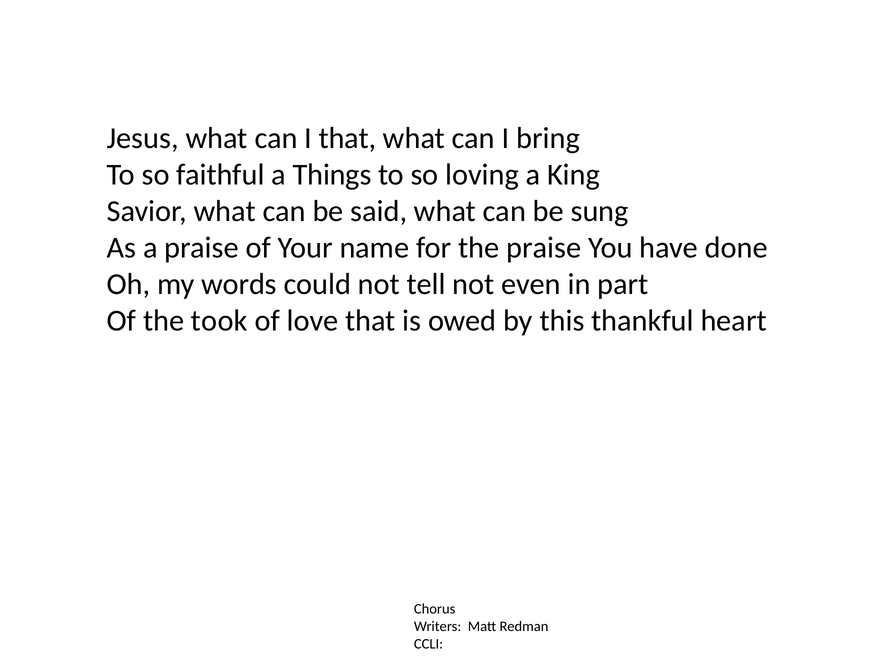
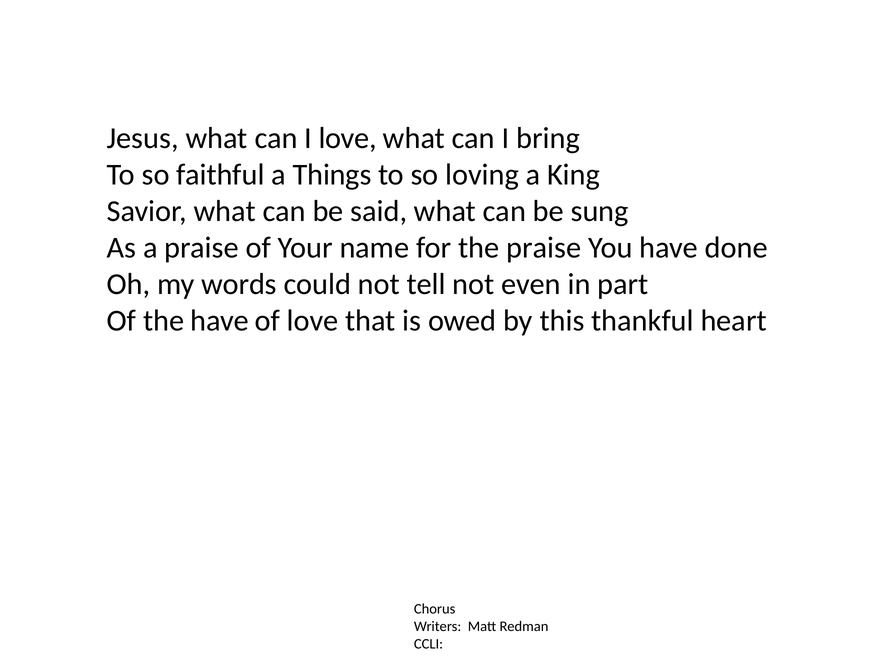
I that: that -> love
the took: took -> have
